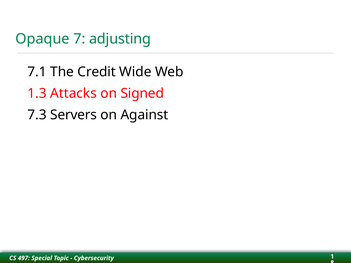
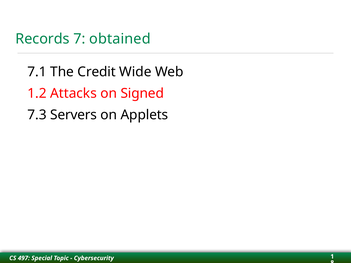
Opaque: Opaque -> Records
adjusting: adjusting -> obtained
1.3: 1.3 -> 1.2
Against: Against -> Applets
